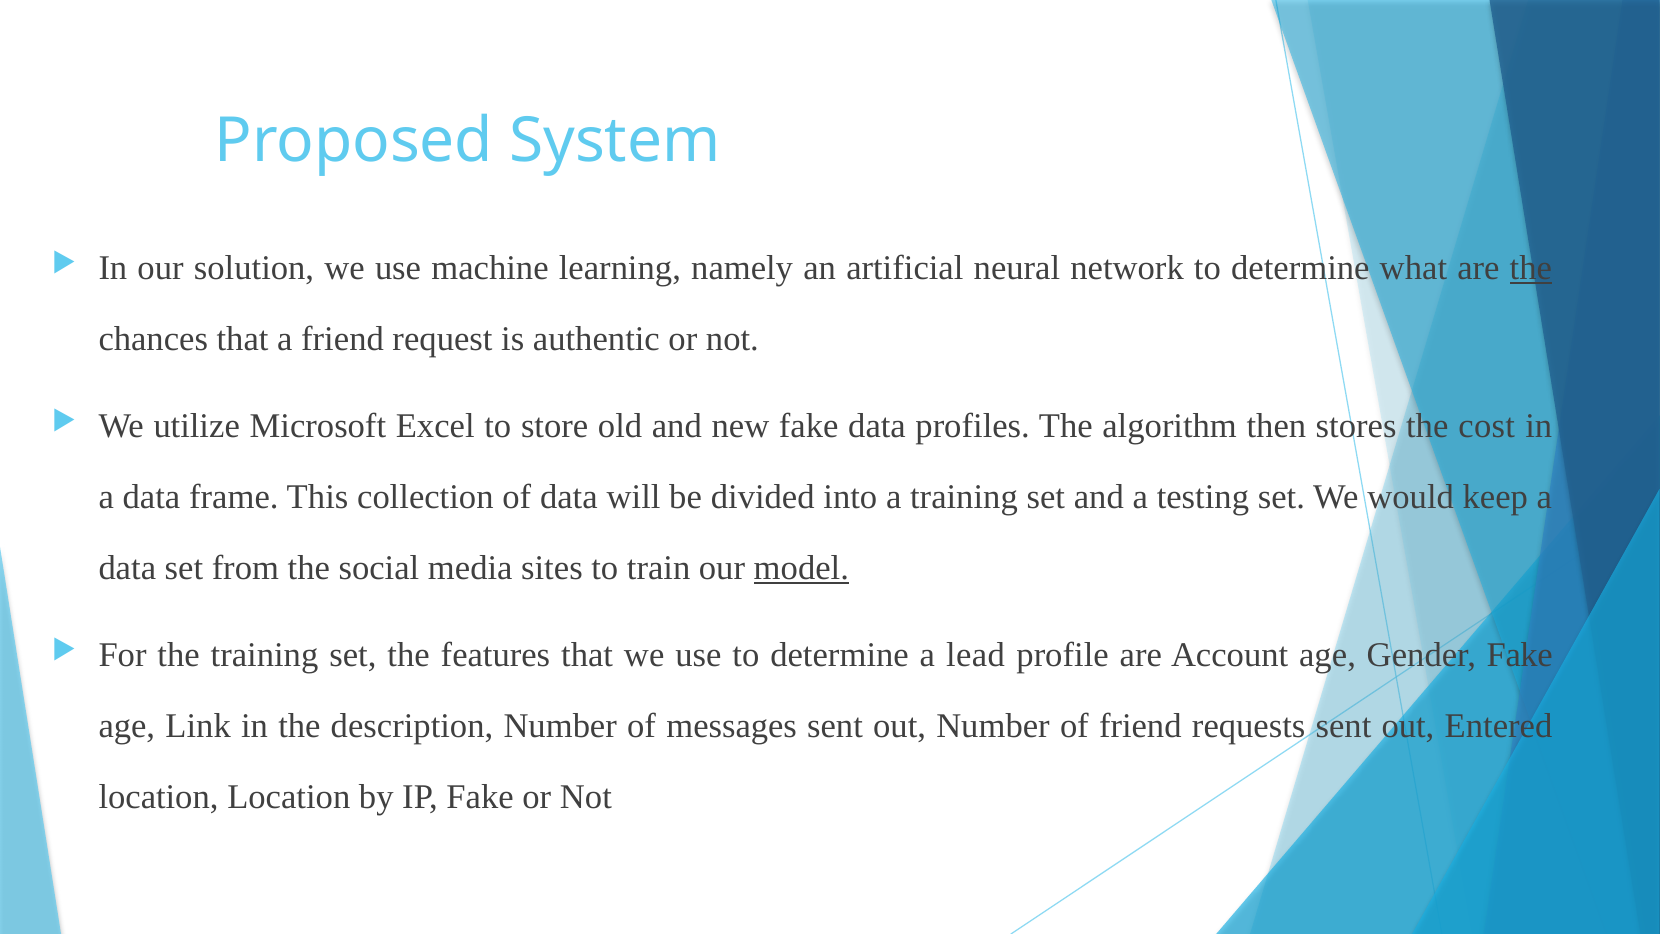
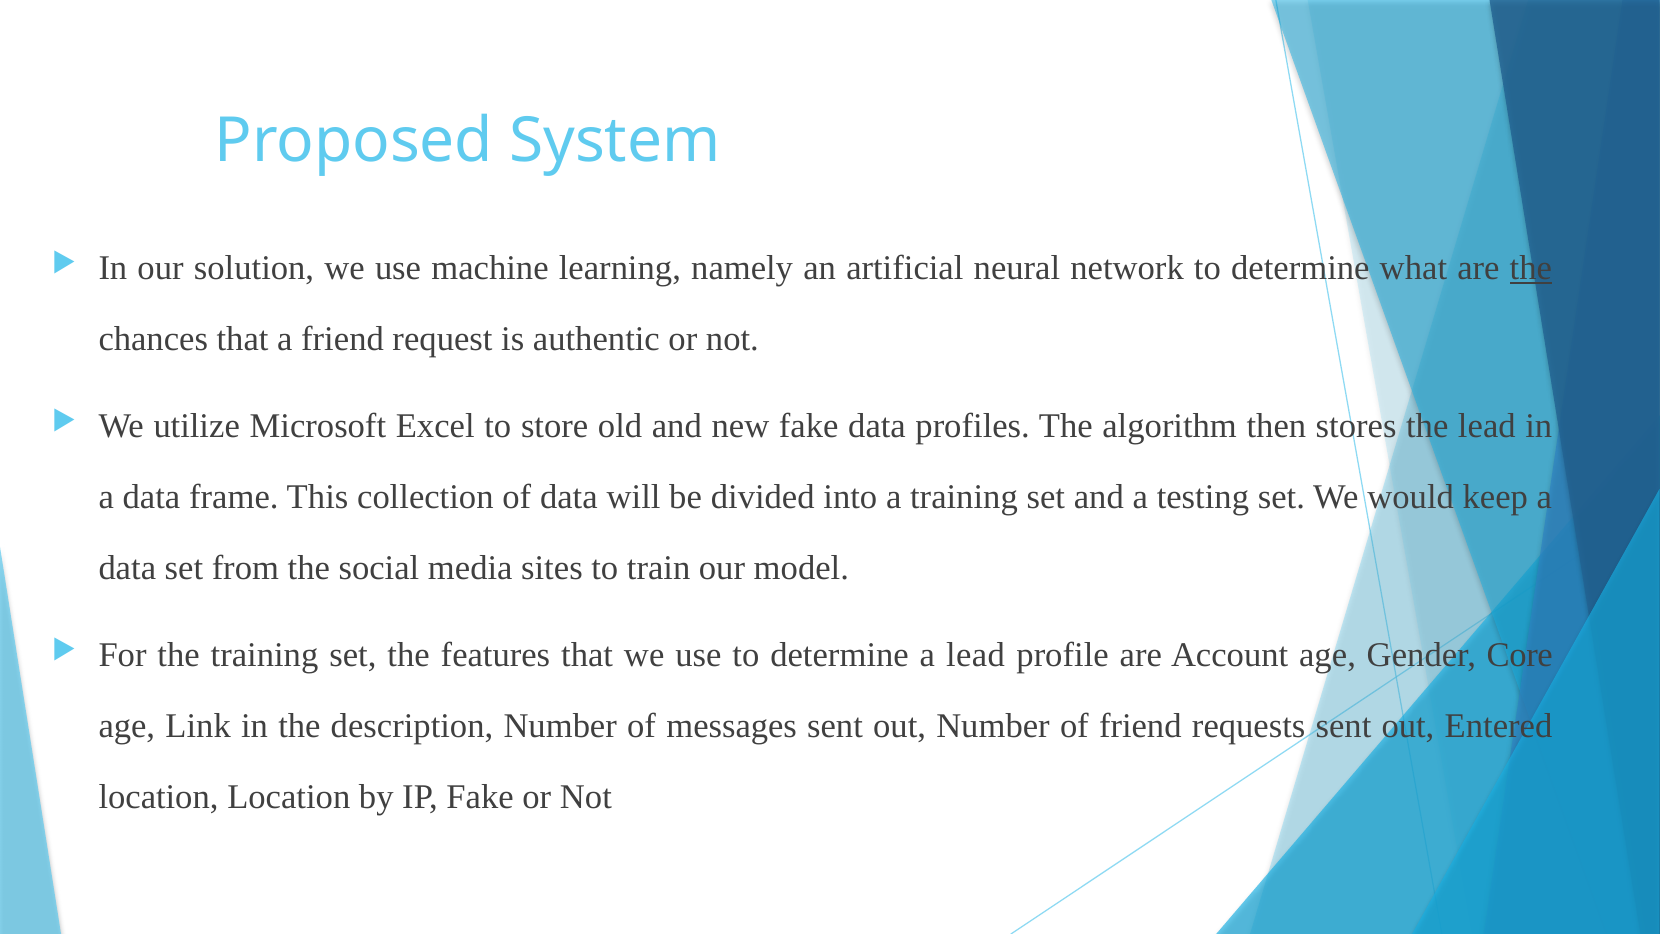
the cost: cost -> lead
model underline: present -> none
Gender Fake: Fake -> Core
